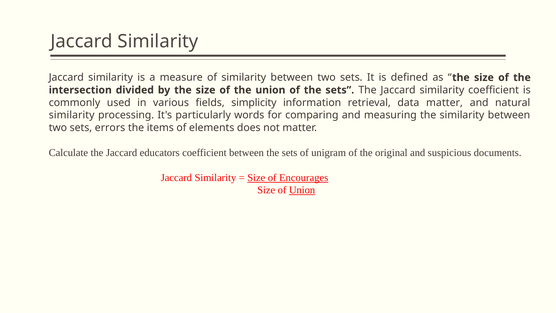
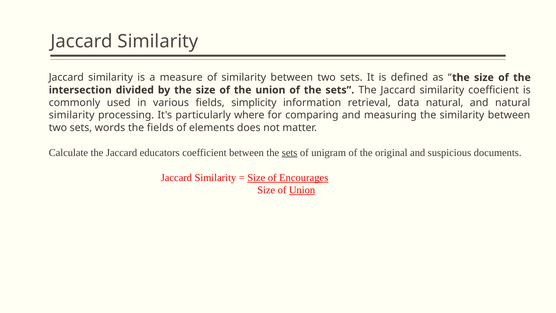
data matter: matter -> natural
words: words -> where
errors: errors -> words
the items: items -> fields
sets at (290, 153) underline: none -> present
